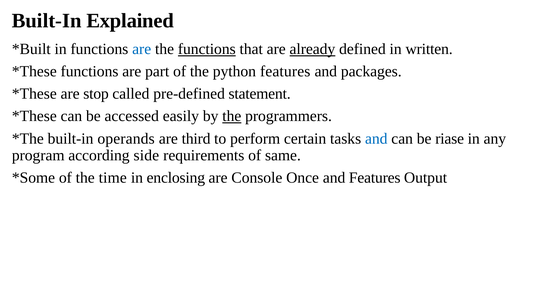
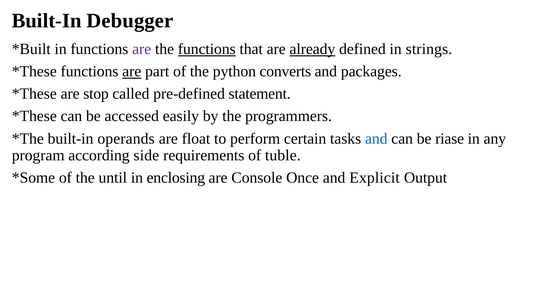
Explained: Explained -> Debugger
are at (142, 49) colour: blue -> purple
written: written -> strings
are at (132, 72) underline: none -> present
python features: features -> converts
the at (232, 116) underline: present -> none
third: third -> float
same: same -> tuble
time: time -> until
and Features: Features -> Explicit
